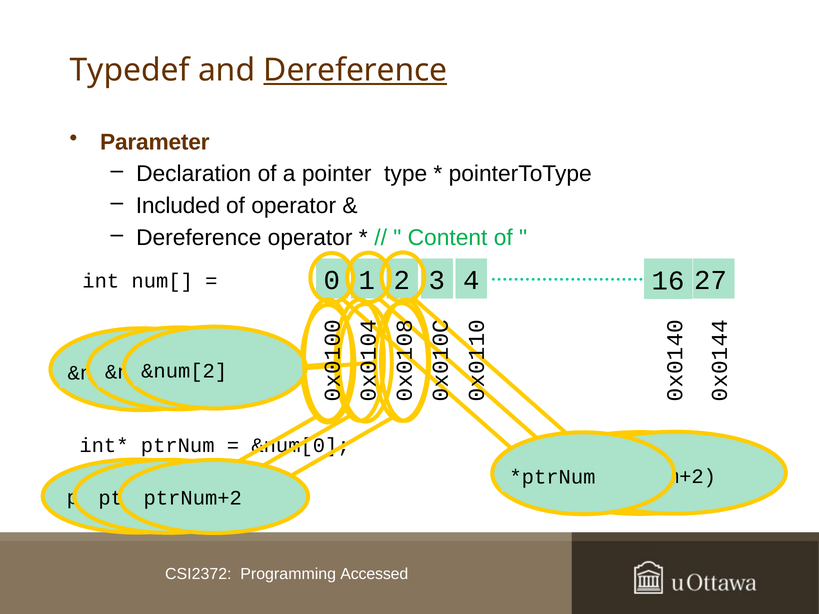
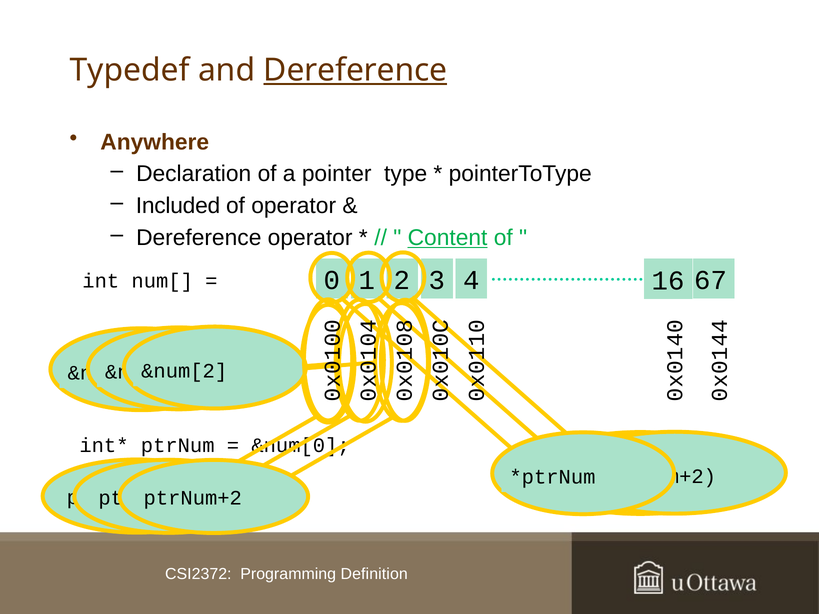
Parameter: Parameter -> Anywhere
Content underline: none -> present
27: 27 -> 67
Accessed: Accessed -> Definition
